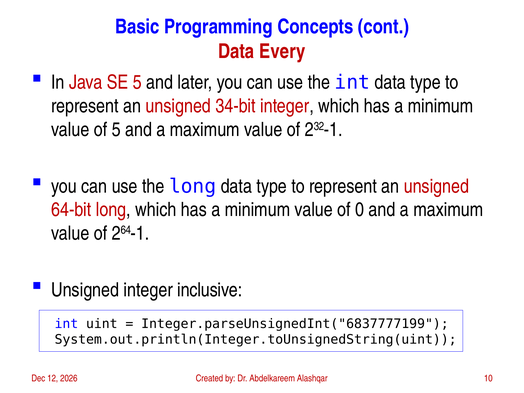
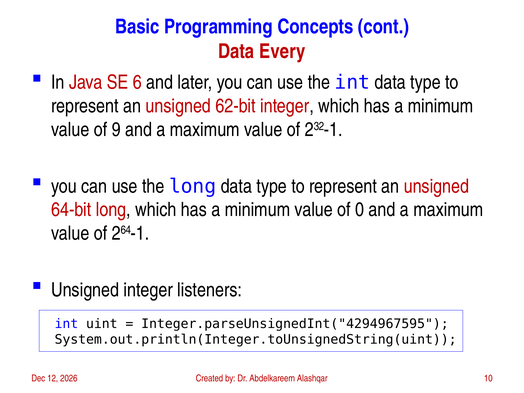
SE 5: 5 -> 6
34-bit: 34-bit -> 62-bit
of 5: 5 -> 9
inclusive: inclusive -> listeners
Integer.parseUnsignedInt("6837777199: Integer.parseUnsignedInt("6837777199 -> Integer.parseUnsignedInt("4294967595
